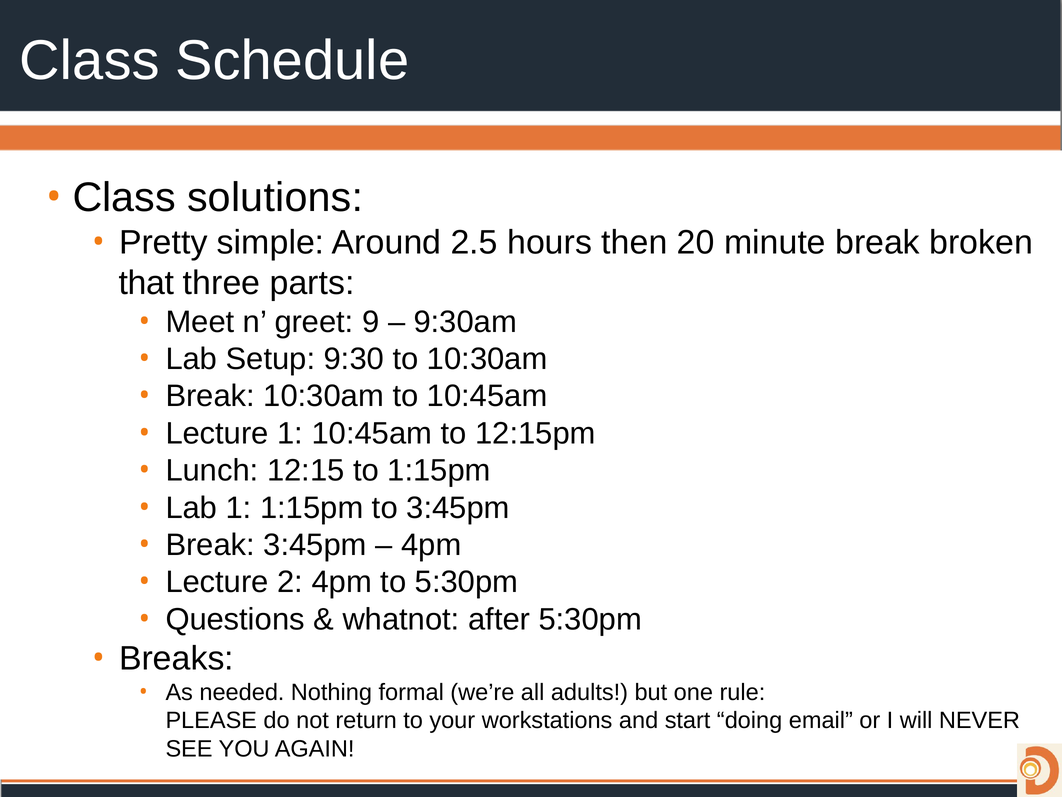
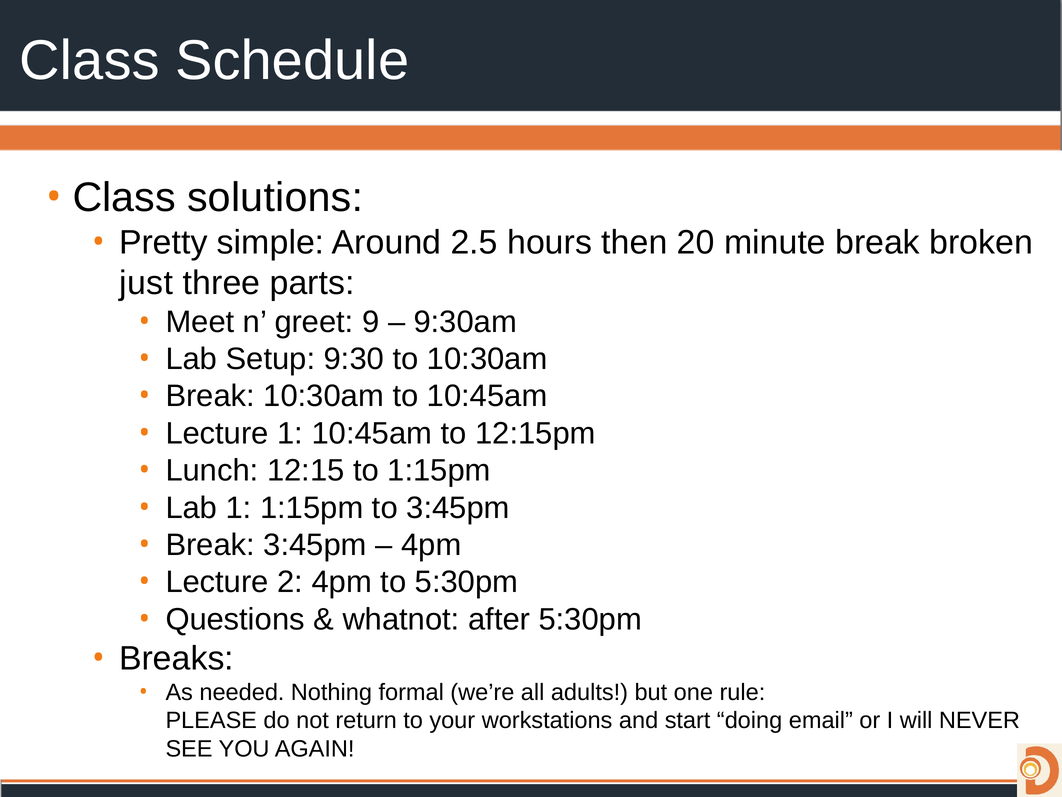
that: that -> just
